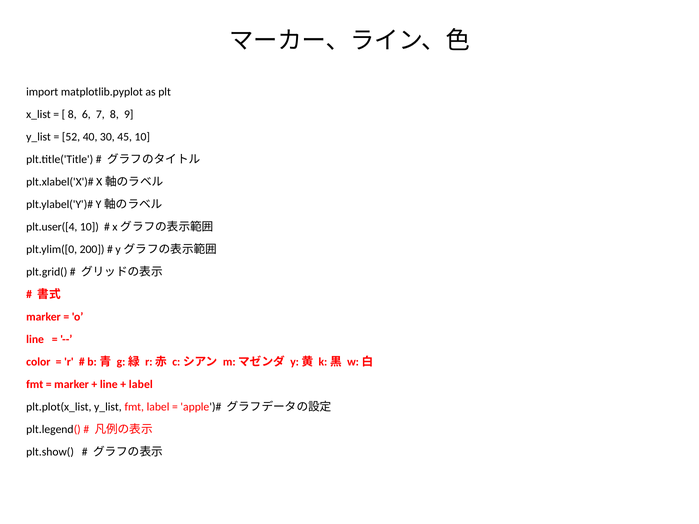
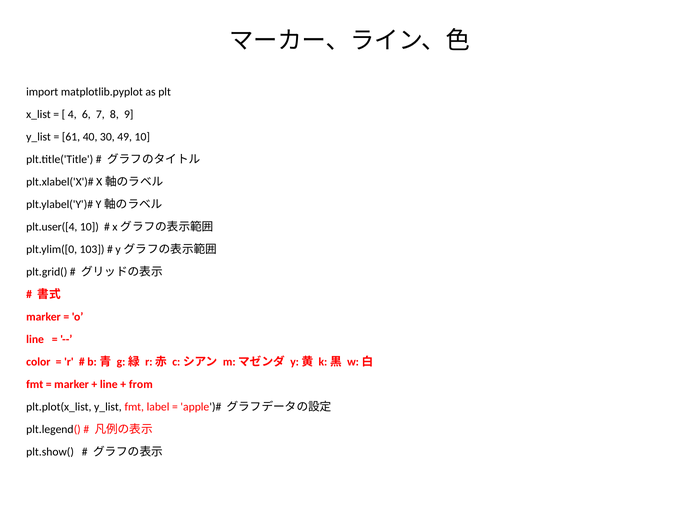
8 at (72, 114): 8 -> 4
52: 52 -> 61
45: 45 -> 49
200: 200 -> 103
label at (141, 384): label -> from
